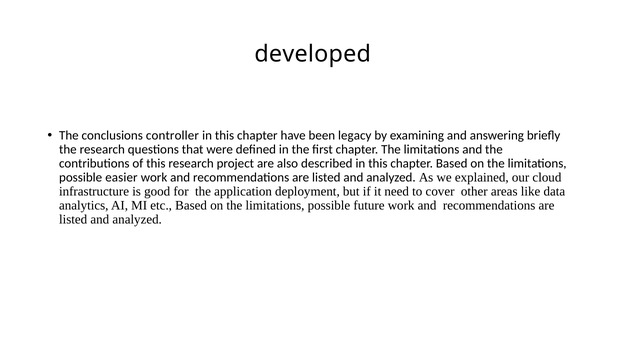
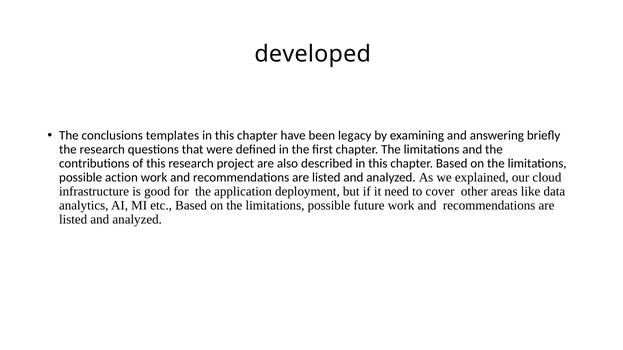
controller: controller -> templates
easier: easier -> action
